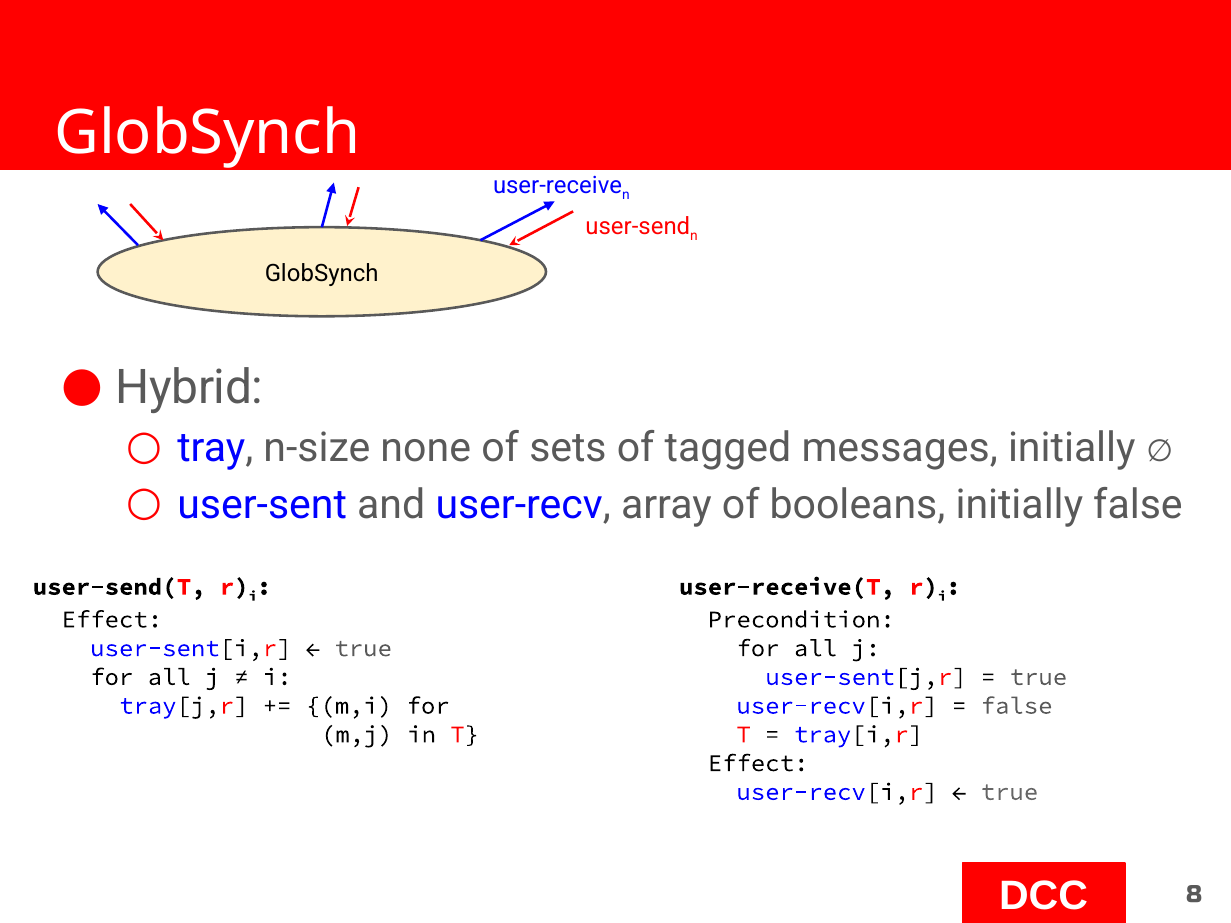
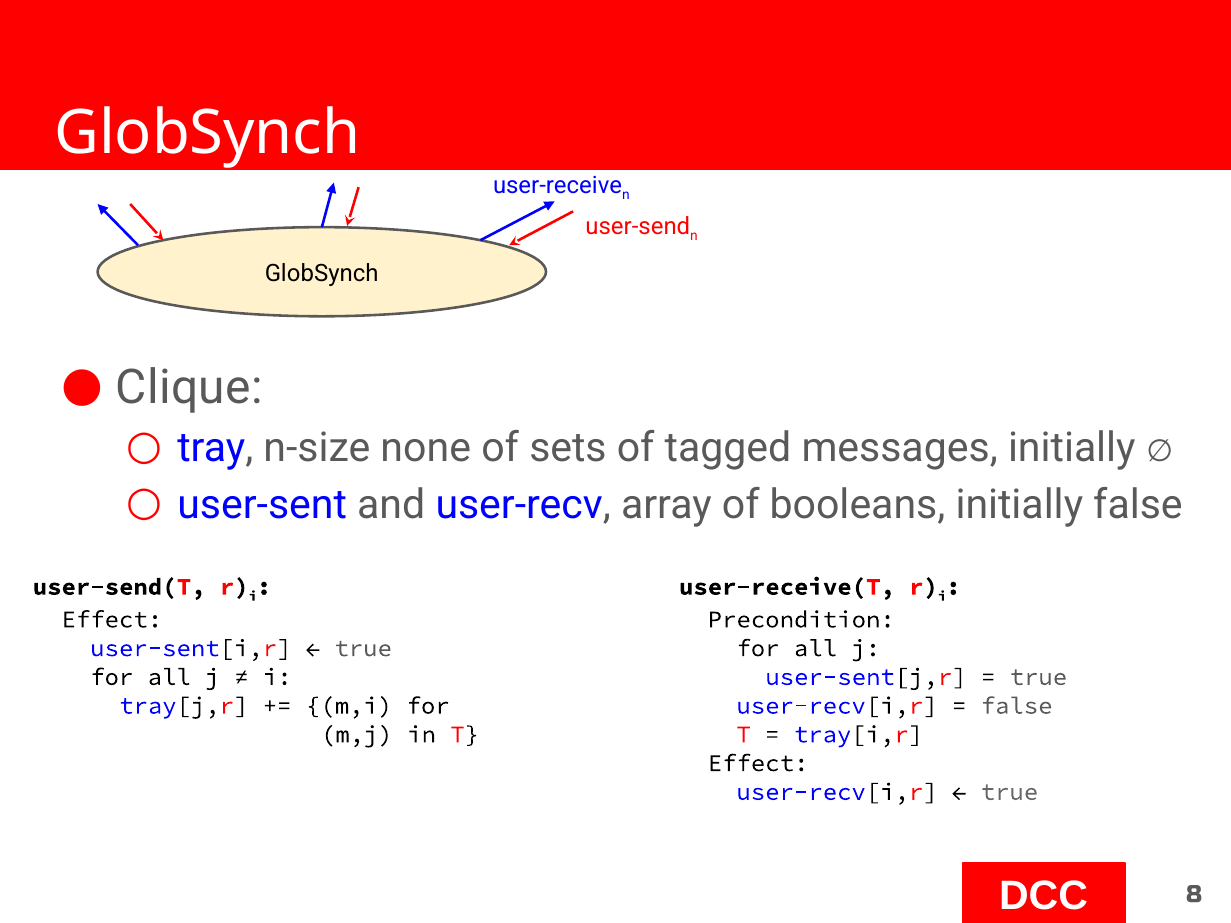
Hybrid: Hybrid -> Clique
